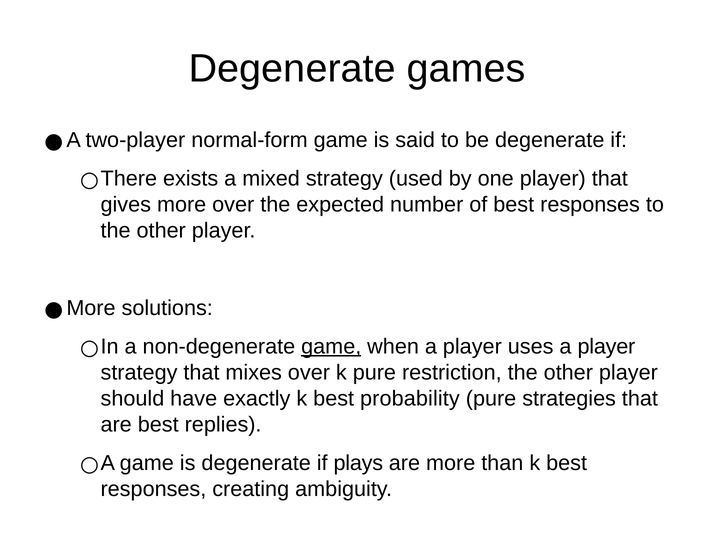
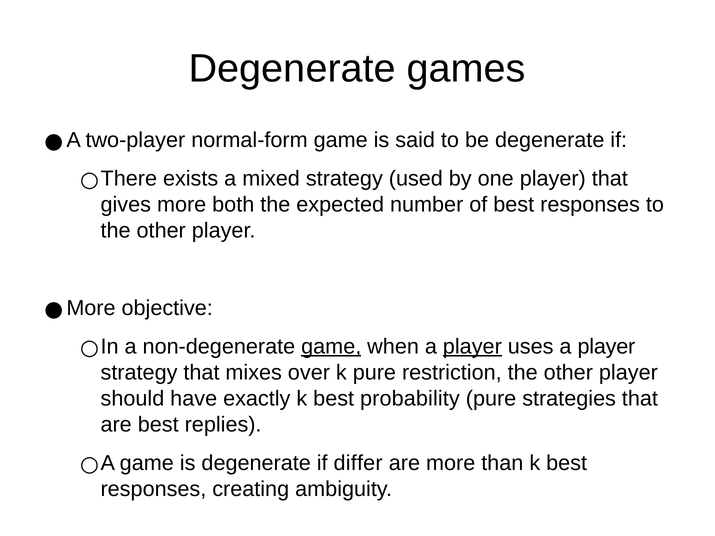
more over: over -> both
solutions: solutions -> objective
player at (472, 347) underline: none -> present
plays: plays -> differ
